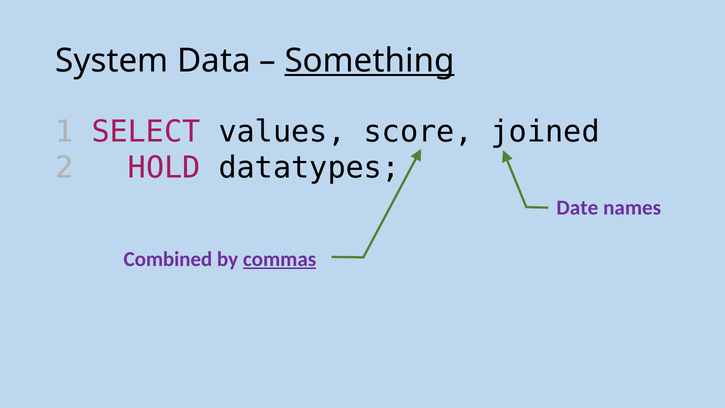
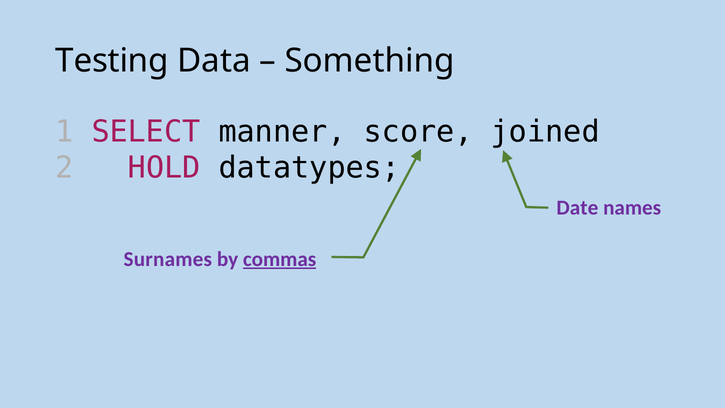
System: System -> Testing
Something underline: present -> none
values: values -> manner
Combined: Combined -> Surnames
